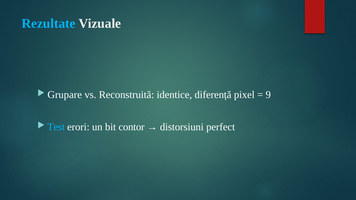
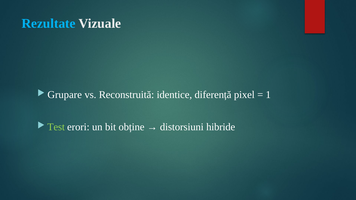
9: 9 -> 1
Test colour: light blue -> light green
contor: contor -> obține
perfect: perfect -> hibride
